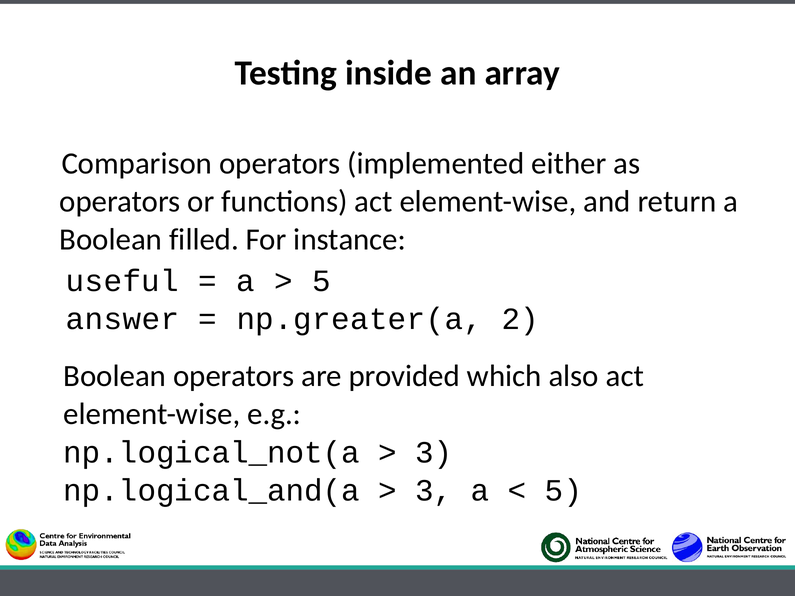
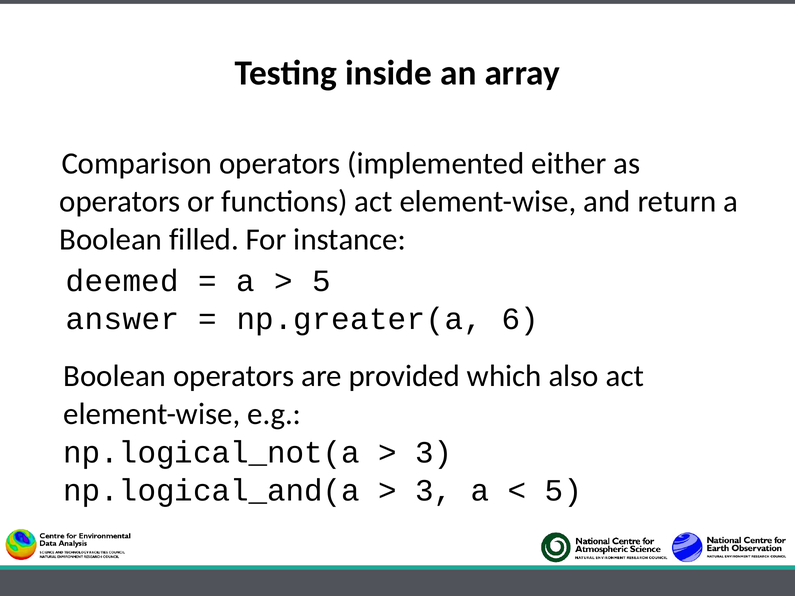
useful: useful -> deemed
2: 2 -> 6
